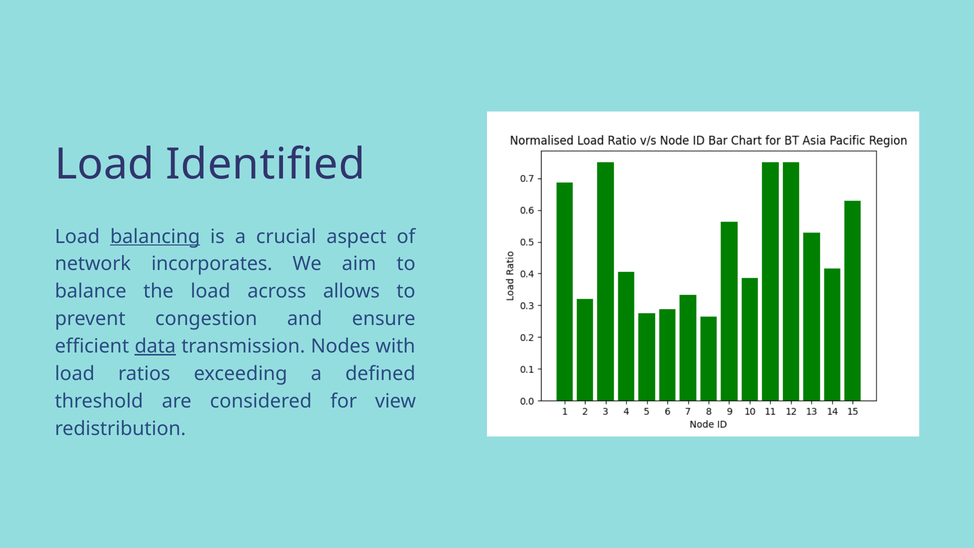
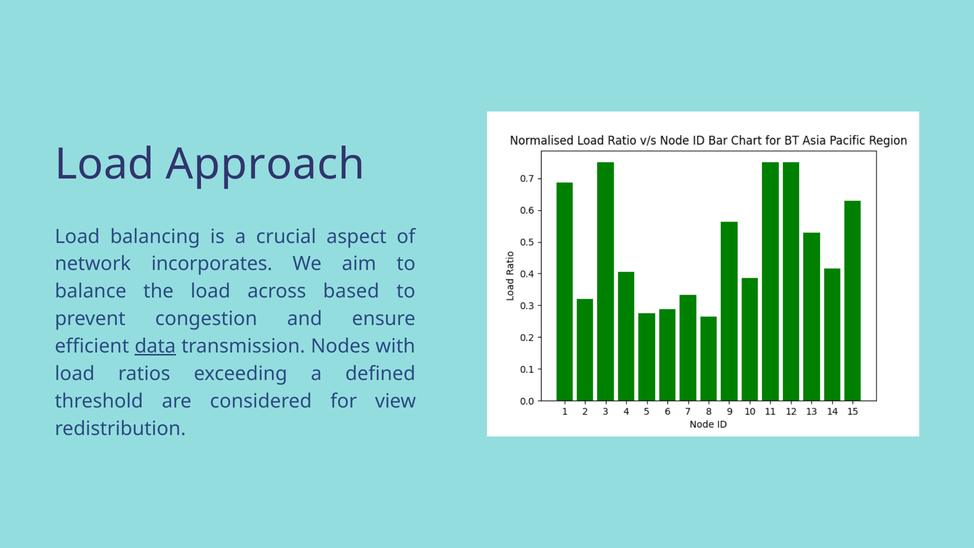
Identified: Identified -> Approach
balancing underline: present -> none
allows: allows -> based
